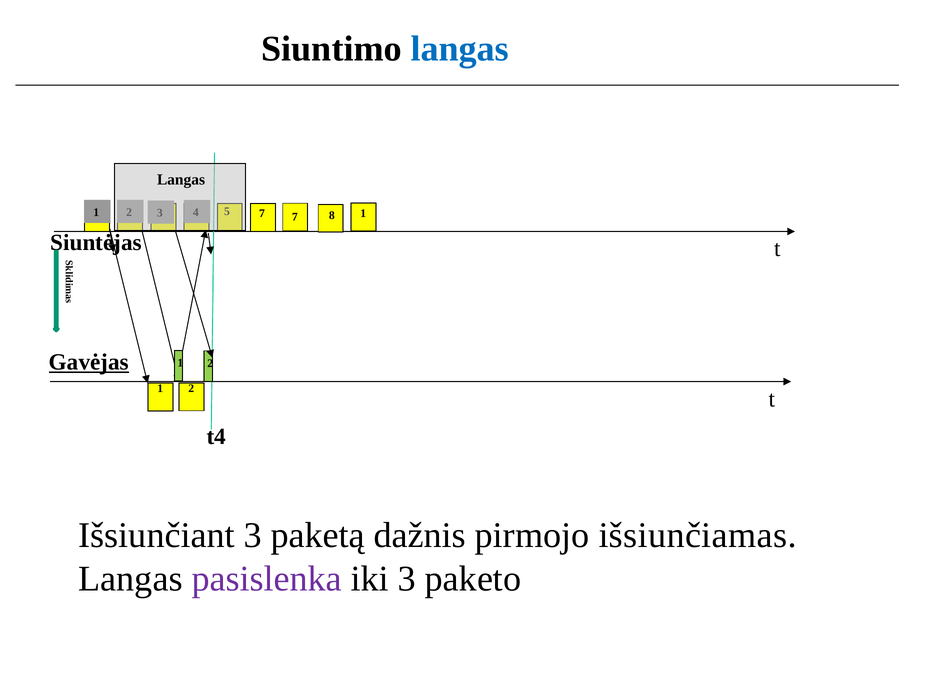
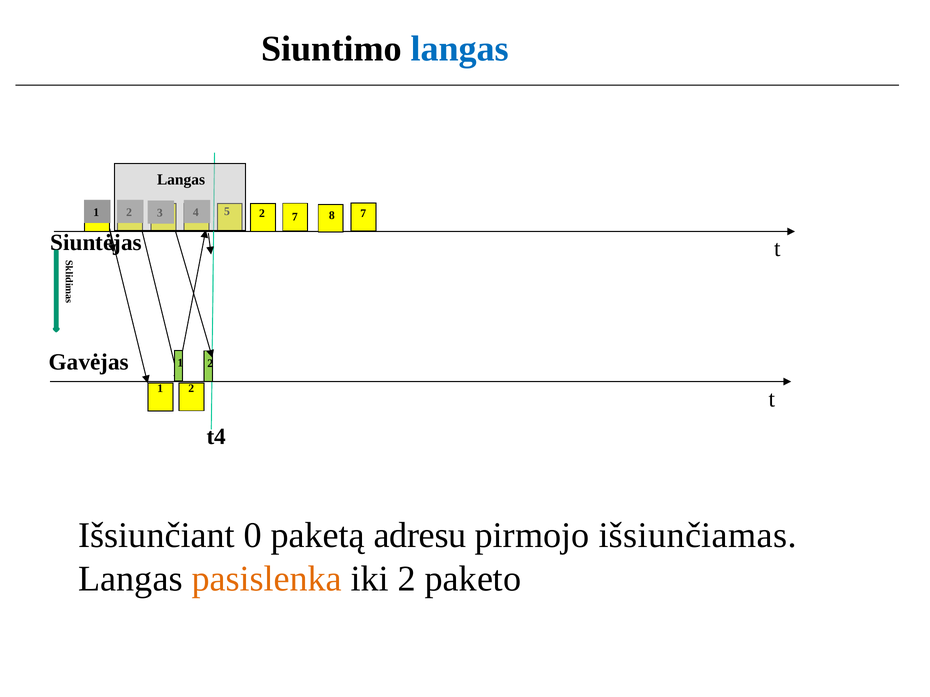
7 at (262, 214): 7 -> 2
8 1: 1 -> 7
Gavėjas underline: present -> none
Išsiunčiant 3: 3 -> 0
dažnis: dažnis -> adresu
pasislenka colour: purple -> orange
iki 3: 3 -> 2
